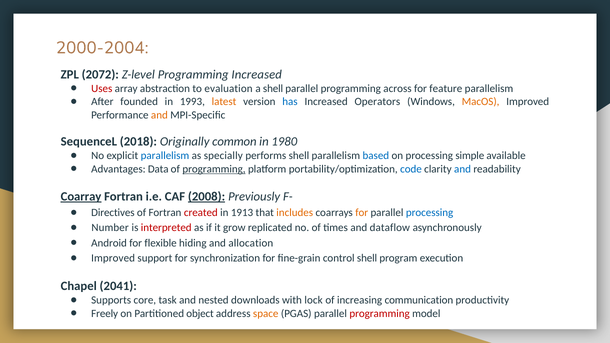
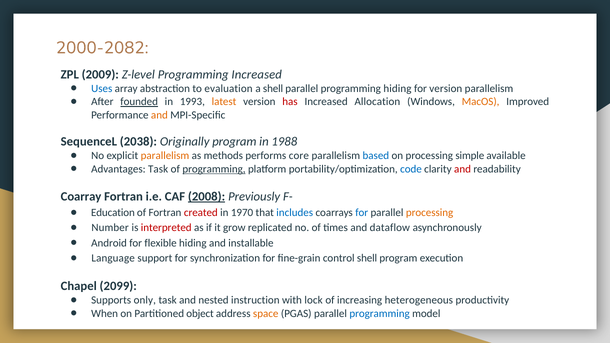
2000-2004: 2000-2004 -> 2000-2082
2072: 2072 -> 2009
Uses colour: red -> blue
programming across: across -> hiding
for feature: feature -> version
founded underline: none -> present
has colour: blue -> red
Operators: Operators -> Allocation
2018: 2018 -> 2038
Originally common: common -> program
1980: 1980 -> 1988
parallelism at (165, 156) colour: blue -> orange
specially: specially -> methods
performs shell: shell -> core
Advantages Data: Data -> Task
and at (463, 169) colour: blue -> red
Coarray underline: present -> none
Directives: Directives -> Education
1913: 1913 -> 1970
includes colour: orange -> blue
for at (362, 213) colour: orange -> blue
processing at (430, 213) colour: blue -> orange
allocation: allocation -> installable
Improved at (113, 258): Improved -> Language
2041: 2041 -> 2099
core: core -> only
downloads: downloads -> instruction
communication: communication -> heterogeneous
Freely: Freely -> When
programming at (380, 313) colour: red -> blue
